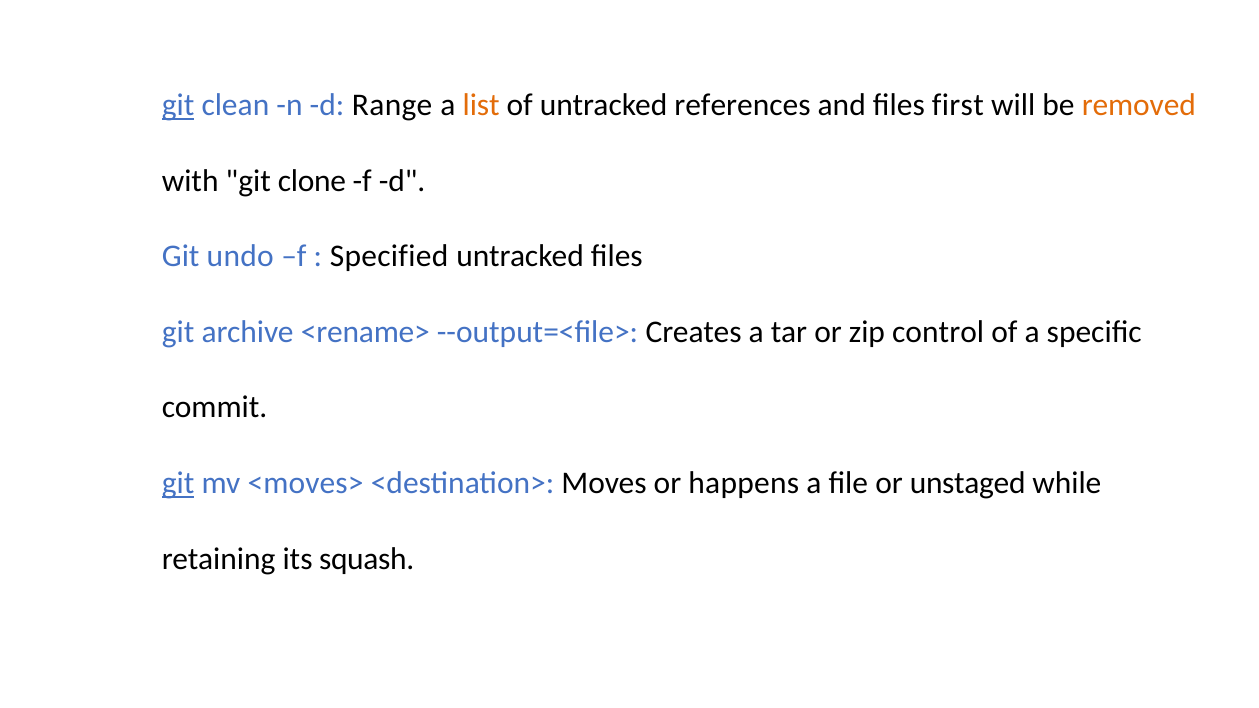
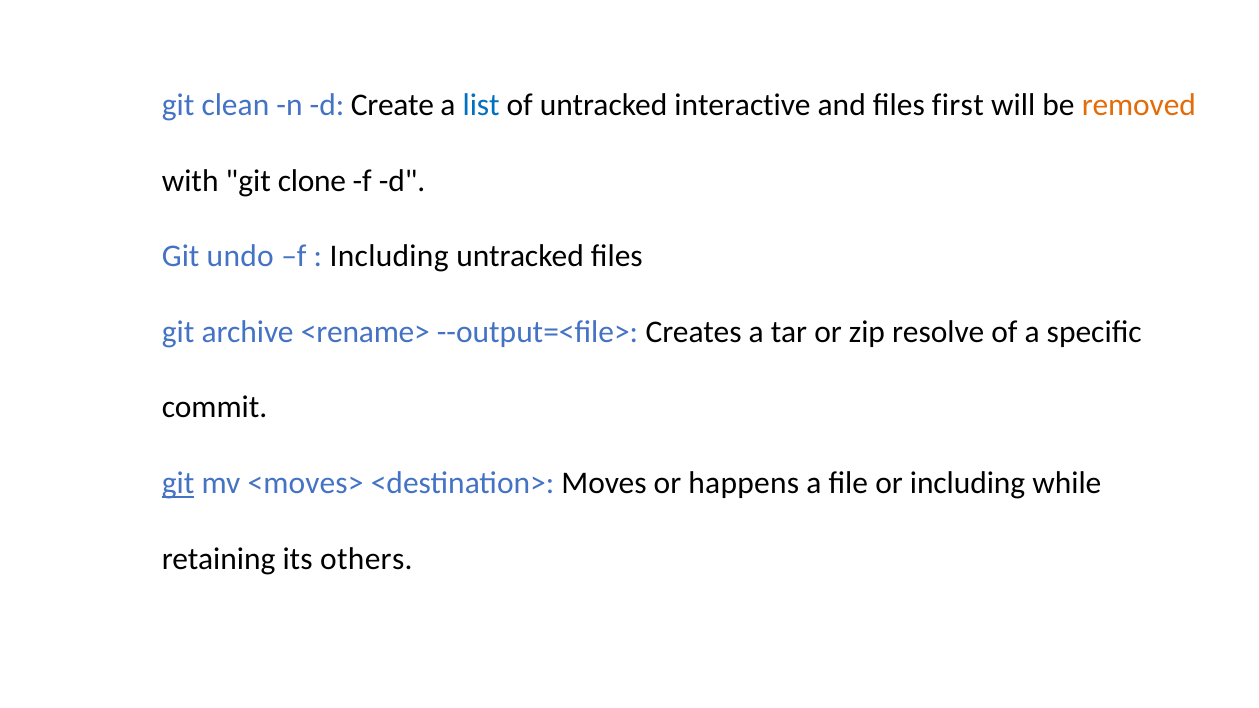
git at (178, 106) underline: present -> none
Range: Range -> Create
list colour: orange -> blue
references: references -> interactive
Specified at (389, 257): Specified -> Including
control: control -> resolve
or unstaged: unstaged -> including
squash: squash -> others
